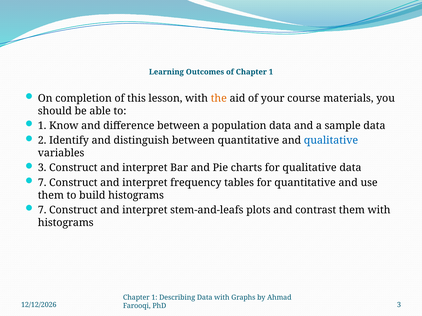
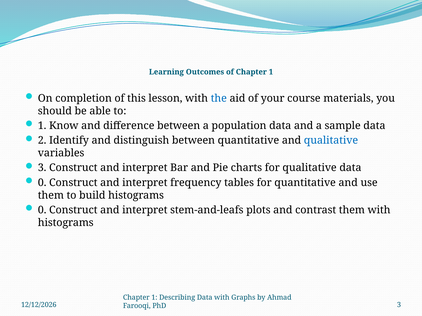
the colour: orange -> blue
7 at (42, 183): 7 -> 0
7 at (42, 210): 7 -> 0
